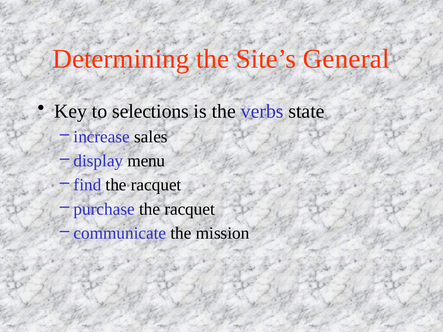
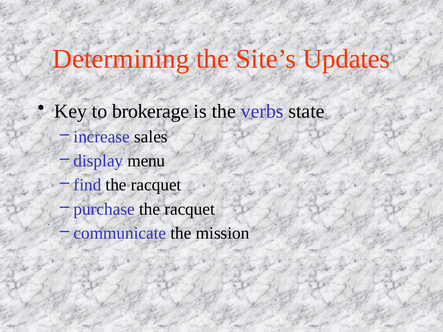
General: General -> Updates
selections: selections -> brokerage
